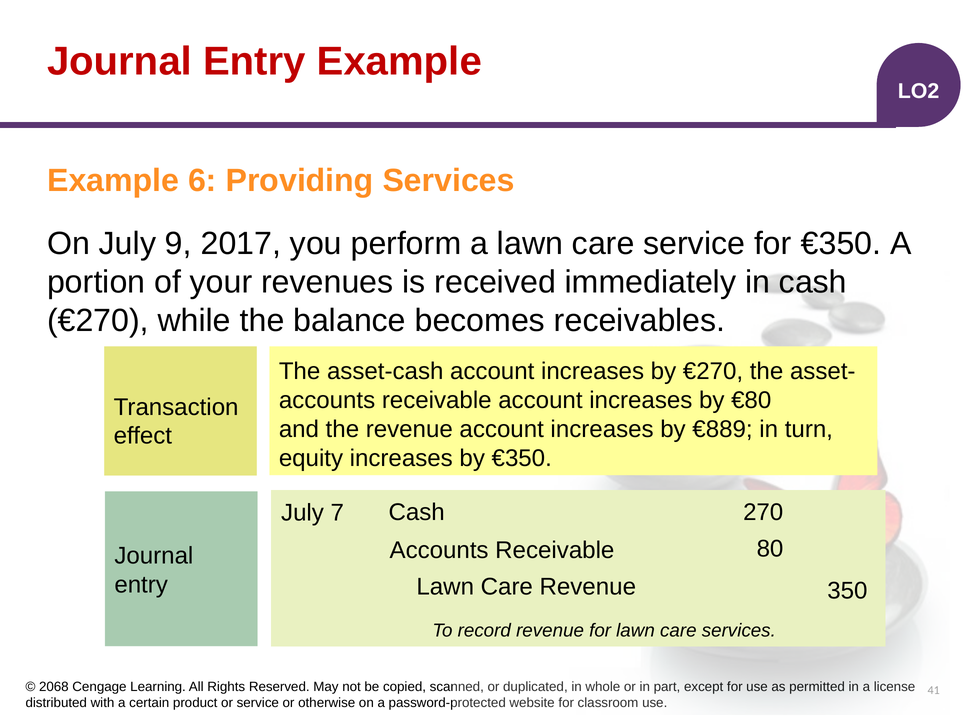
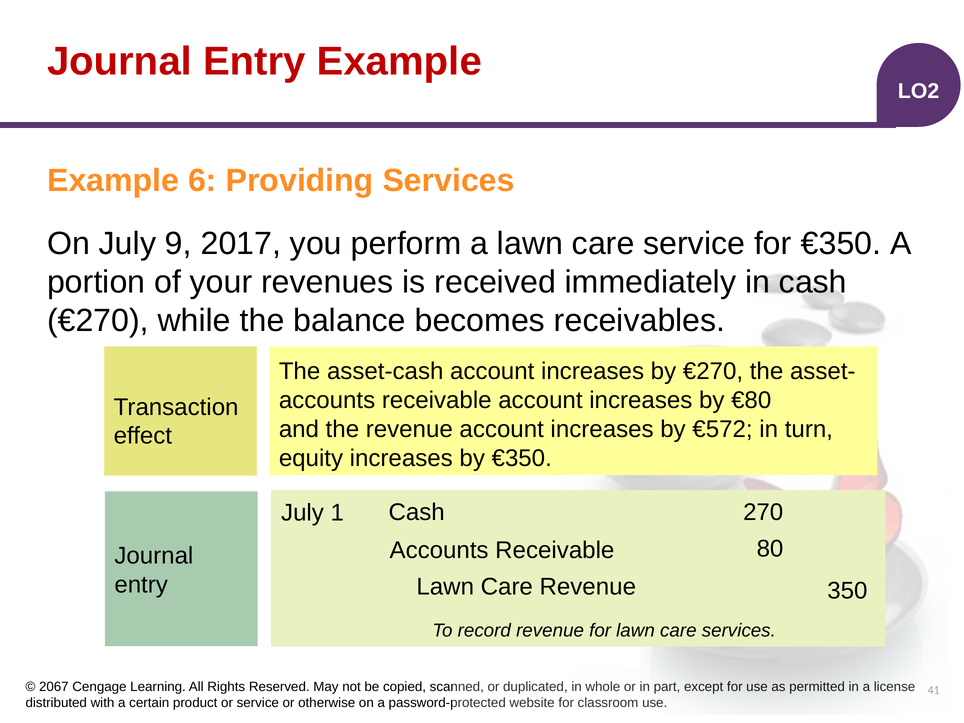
€889: €889 -> €572
7: 7 -> 1
2068: 2068 -> 2067
